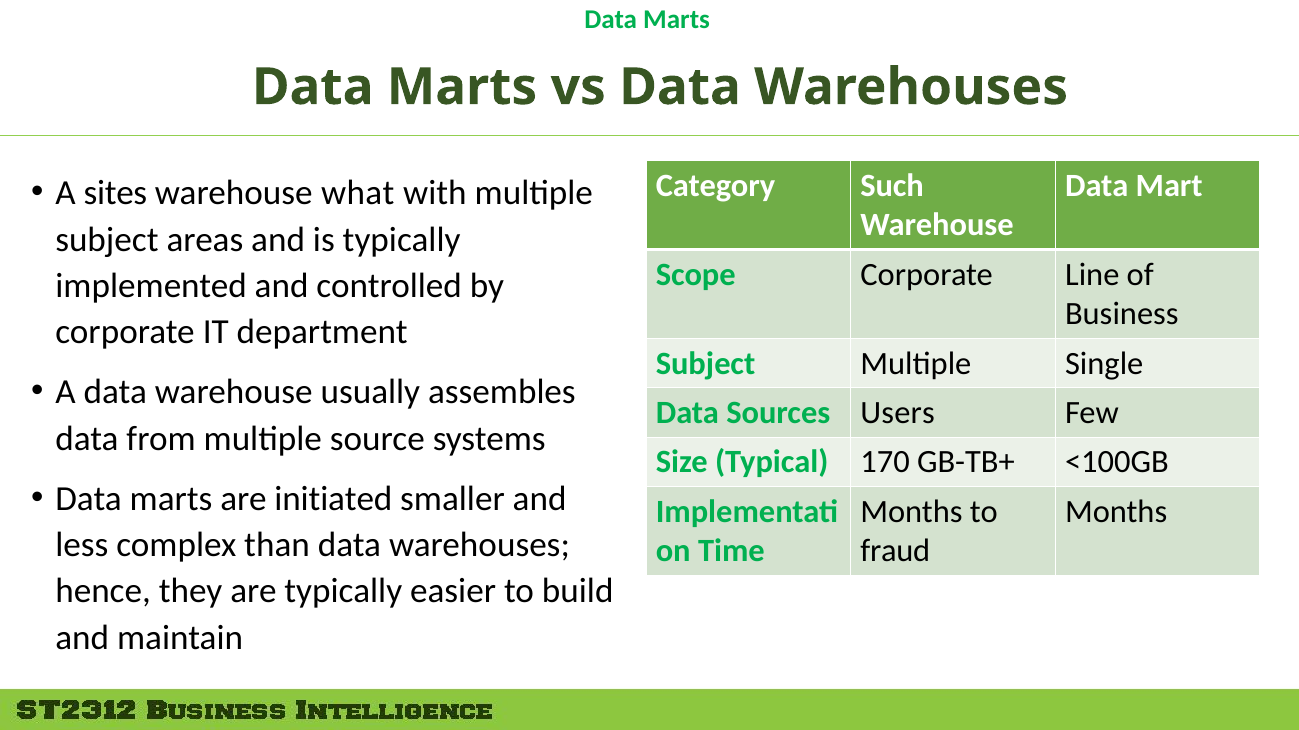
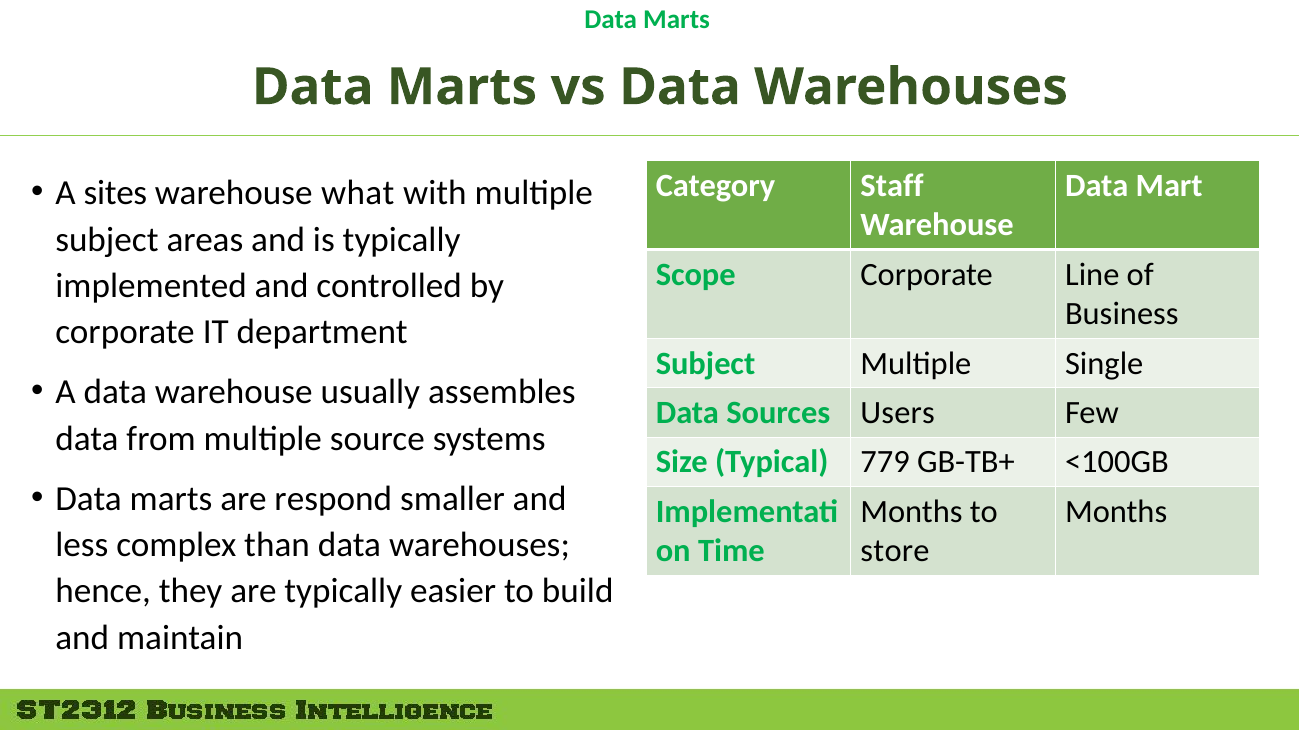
Such: Such -> Staff
170: 170 -> 779
initiated: initiated -> respond
fraud: fraud -> store
